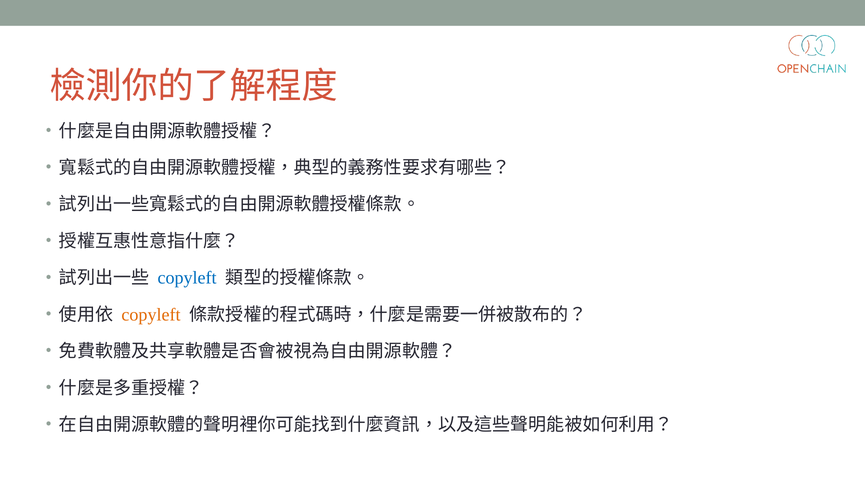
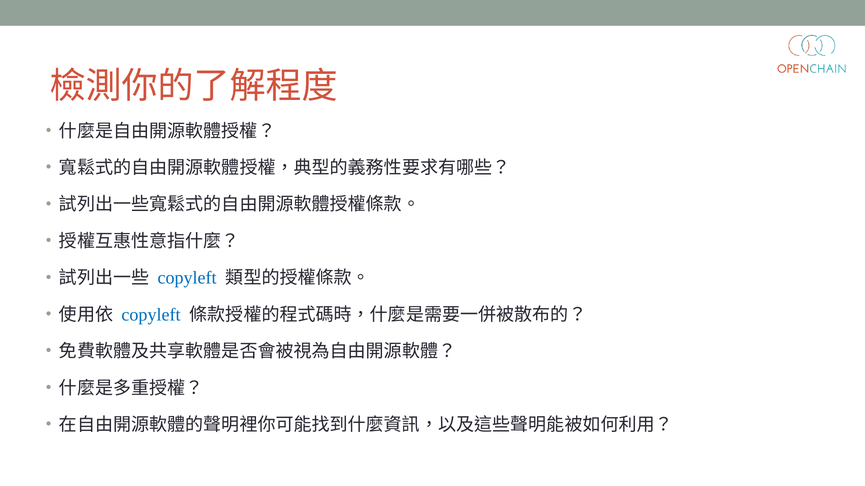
copyleft at (151, 315) colour: orange -> blue
